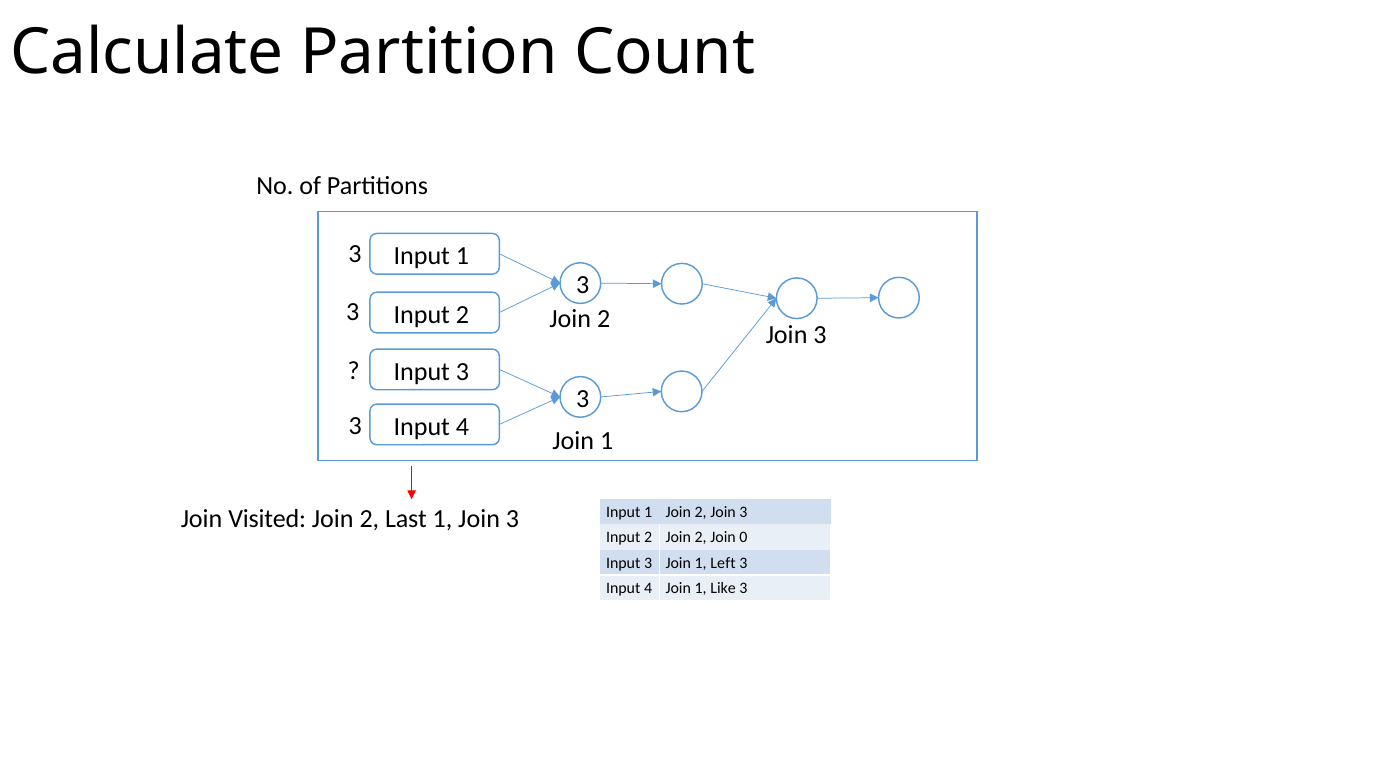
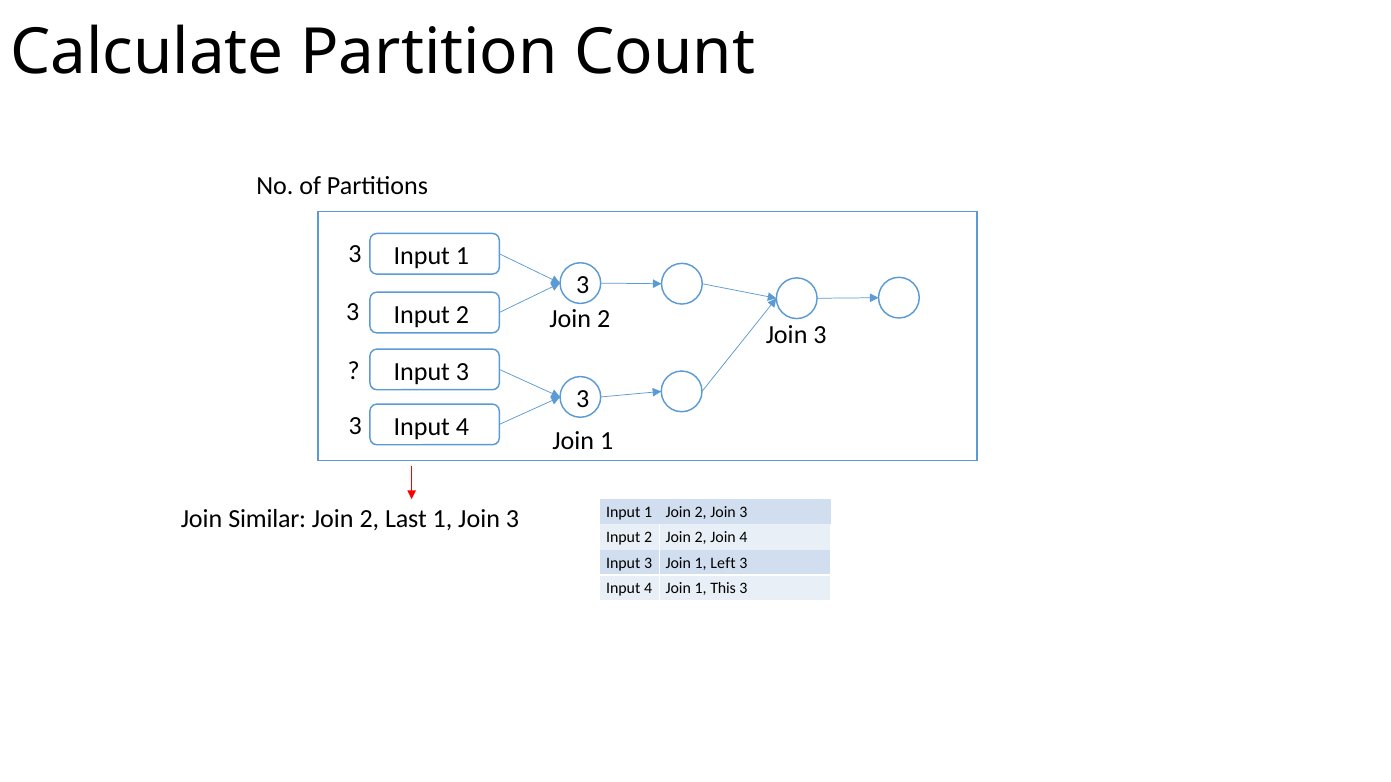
Visited: Visited -> Similar
Join 0: 0 -> 4
Like: Like -> This
